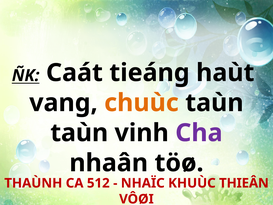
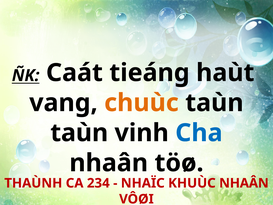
Cha colour: purple -> blue
512: 512 -> 234
KHUÙC THIEÂN: THIEÂN -> NHAÂN
